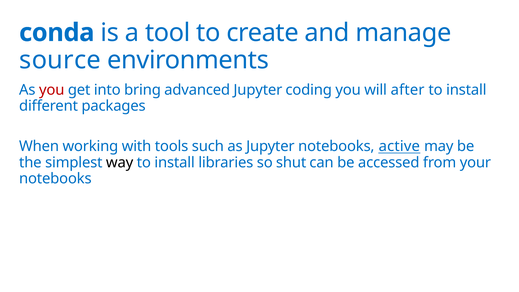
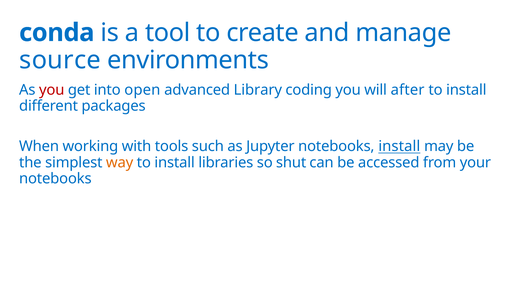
bring: bring -> open
advanced Jupyter: Jupyter -> Library
notebooks active: active -> install
way colour: black -> orange
